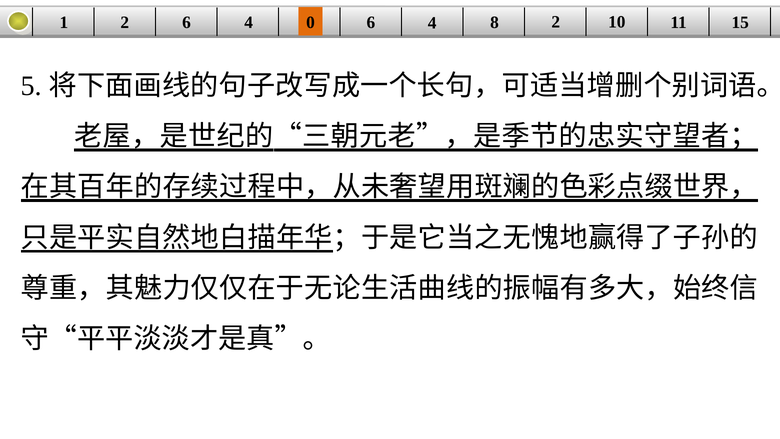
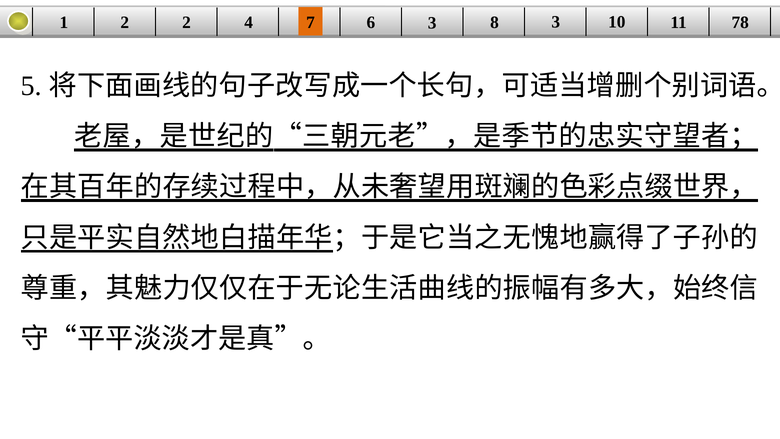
2 6: 6 -> 2
0: 0 -> 7
4 at (432, 23): 4 -> 3
8 2: 2 -> 3
15: 15 -> 78
